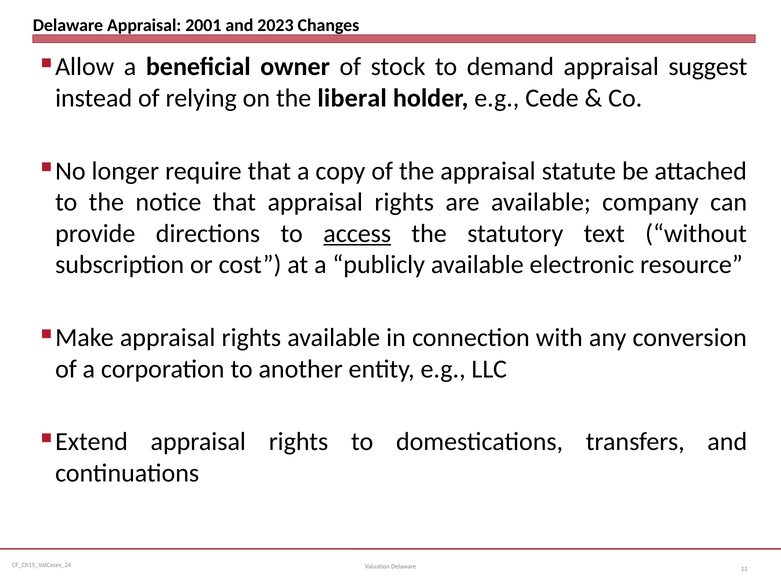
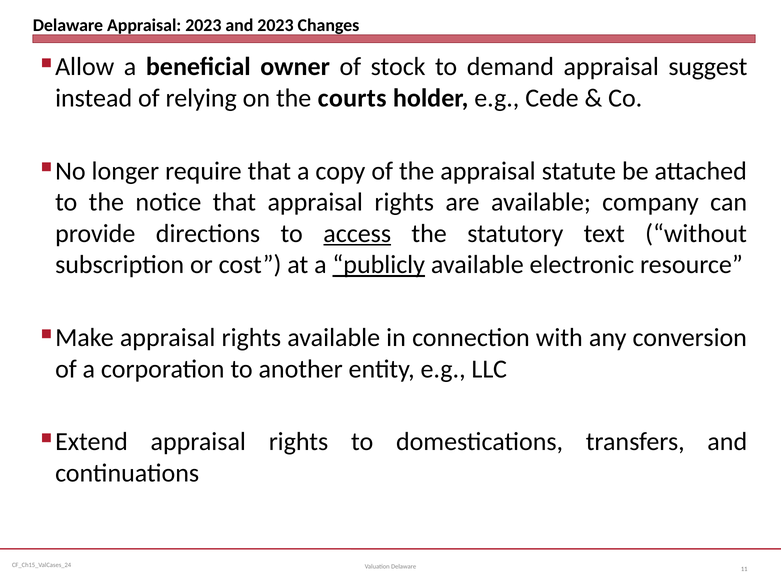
Appraisal 2001: 2001 -> 2023
liberal: liberal -> courts
publicly underline: none -> present
